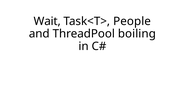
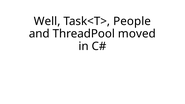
Wait: Wait -> Well
boiling: boiling -> moved
